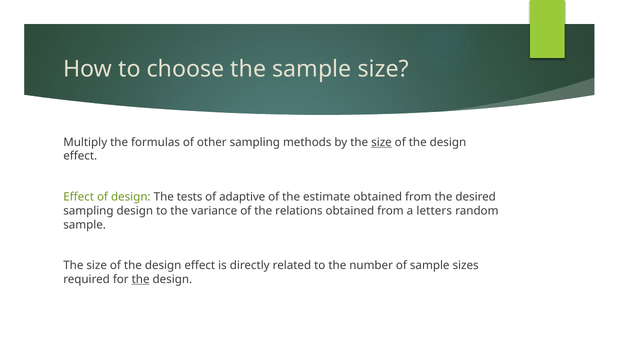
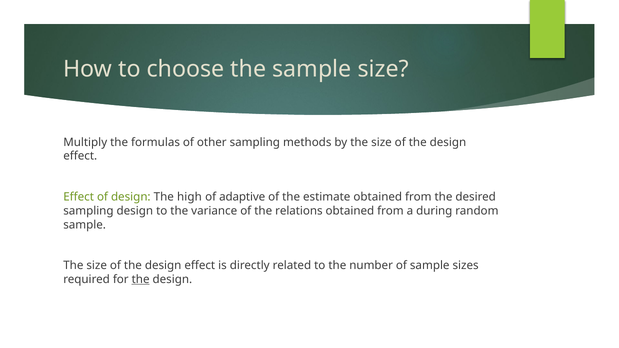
size at (381, 142) underline: present -> none
tests: tests -> high
letters: letters -> during
